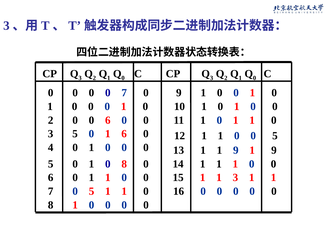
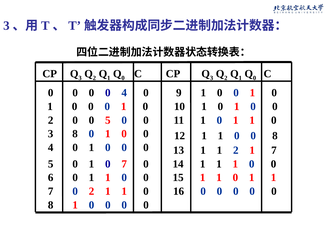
0 0 0 7: 7 -> 4
2 0 0 6: 6 -> 5
3 5: 5 -> 8
6 at (124, 133): 6 -> 0
1 0 0 5: 5 -> 8
13 1 1 9: 9 -> 2
9 at (274, 150): 9 -> 7
0 1 0 8: 8 -> 7
15 1 1 3: 3 -> 0
7 0 5: 5 -> 2
